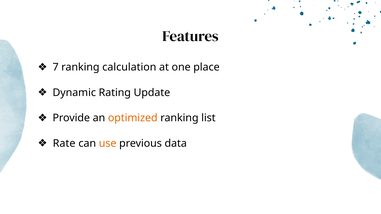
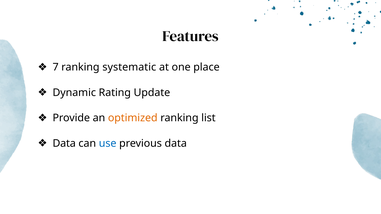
calculation: calculation -> systematic
Rate at (64, 144): Rate -> Data
use colour: orange -> blue
